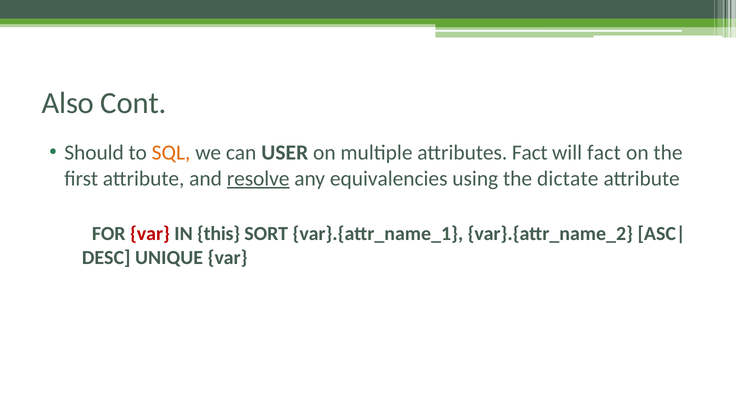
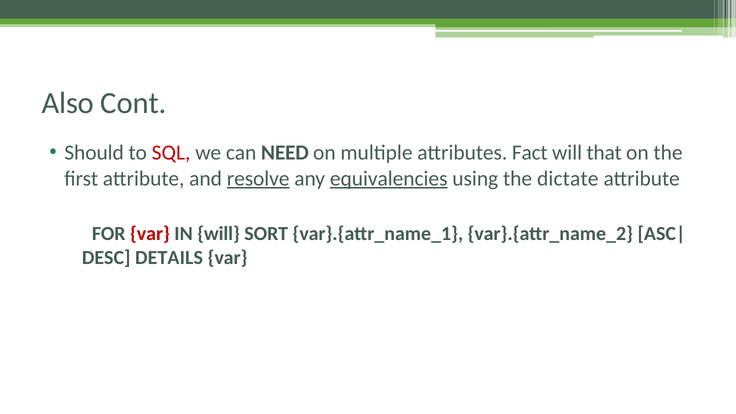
SQL colour: orange -> red
USER: USER -> NEED
will fact: fact -> that
equivalencies underline: none -> present
IN this: this -> will
UNIQUE: UNIQUE -> DETAILS
